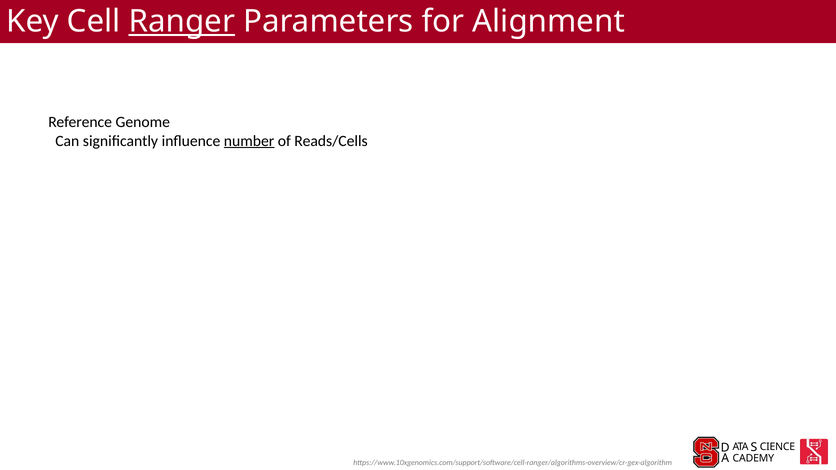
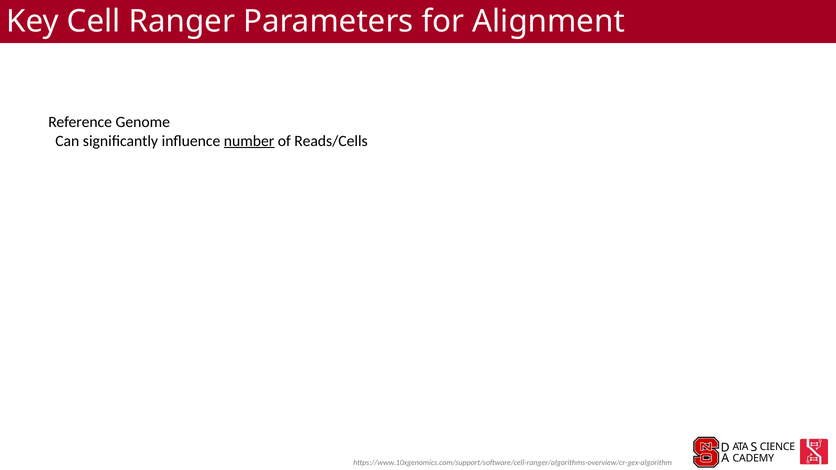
Ranger underline: present -> none
